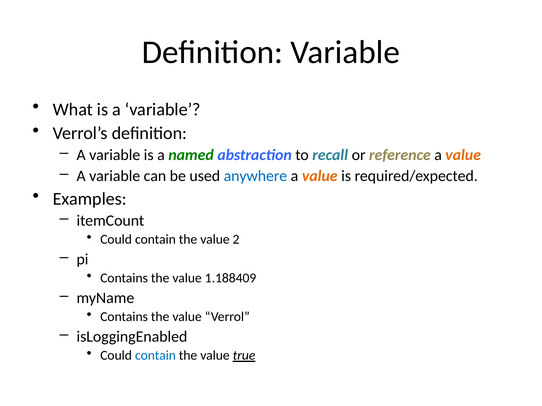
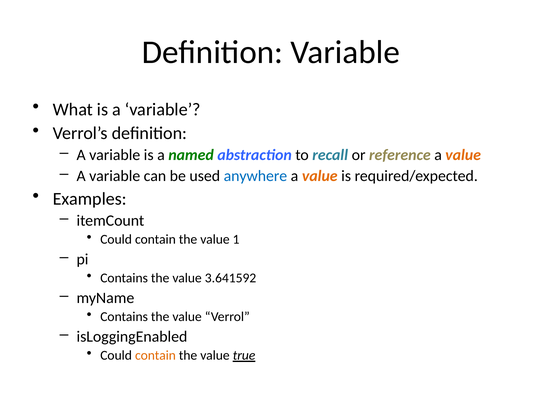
2: 2 -> 1
1.188409: 1.188409 -> 3.641592
contain at (155, 356) colour: blue -> orange
